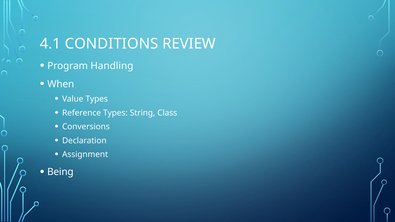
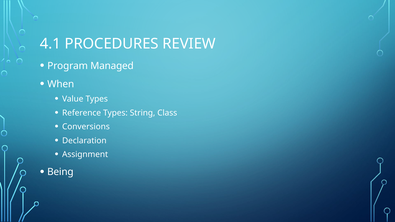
CONDITIONS: CONDITIONS -> PROCEDURES
Handling: Handling -> Managed
